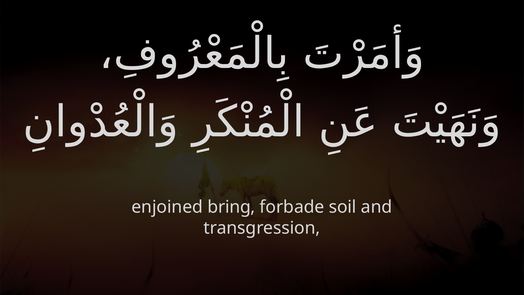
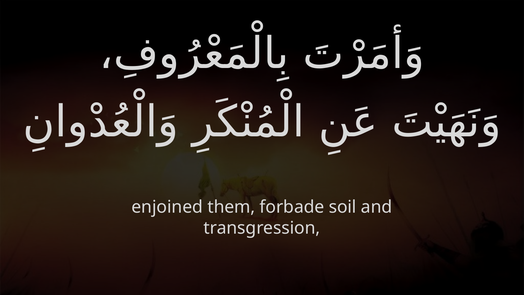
bring: bring -> them
